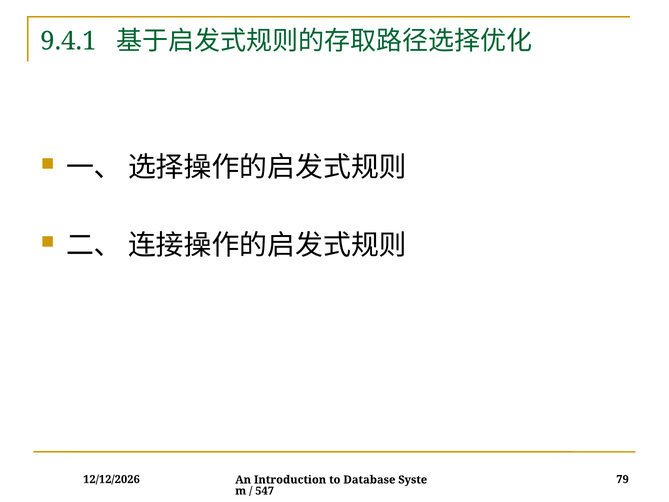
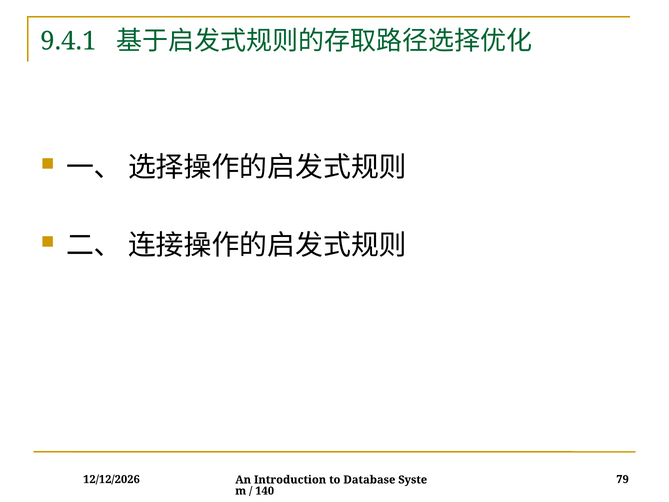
547: 547 -> 140
